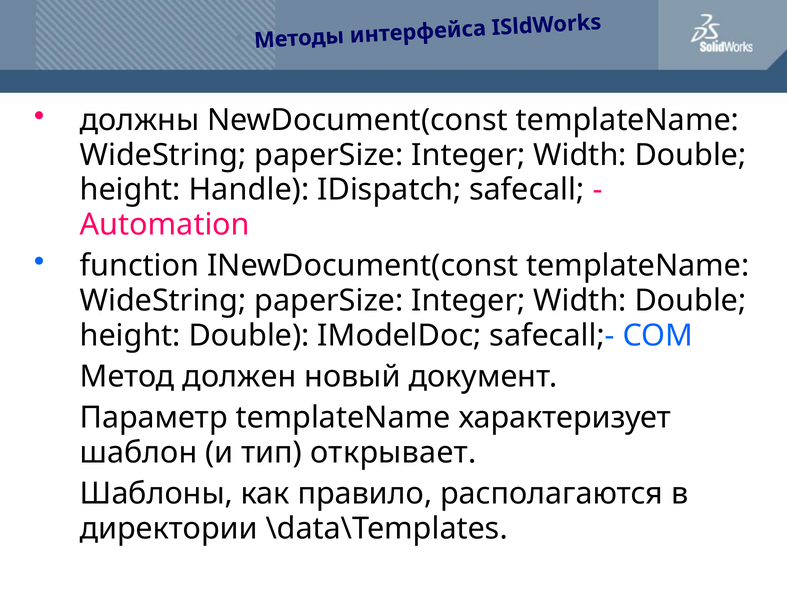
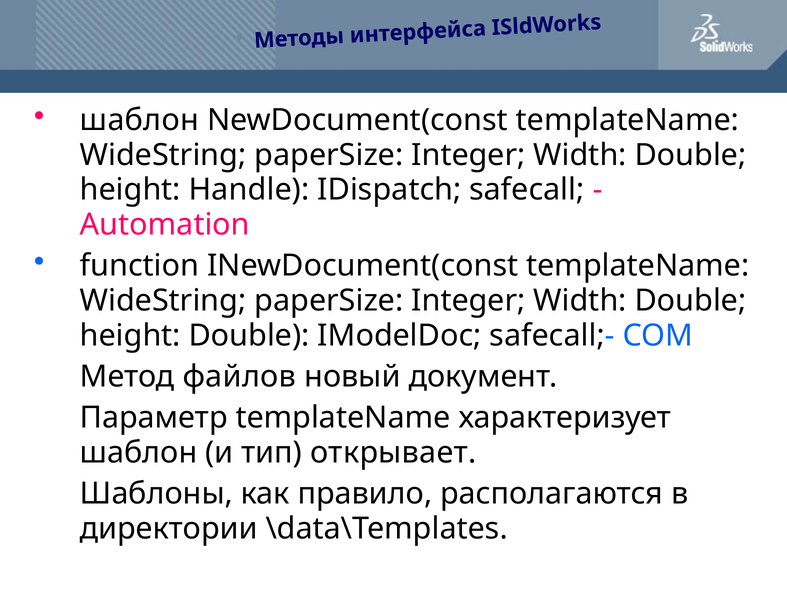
должны at (140, 120): должны -> шаблон
должен: должен -> файлов
